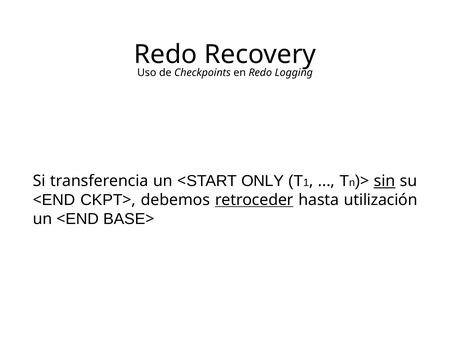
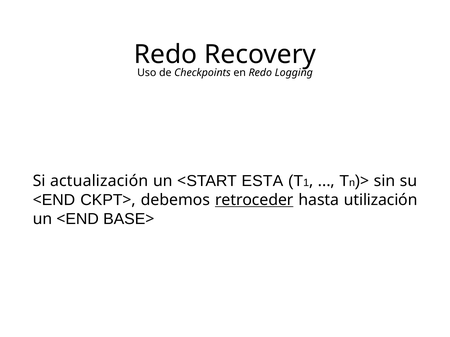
transferencia: transferencia -> actualización
ONLY: ONLY -> ESTA
sin underline: present -> none
